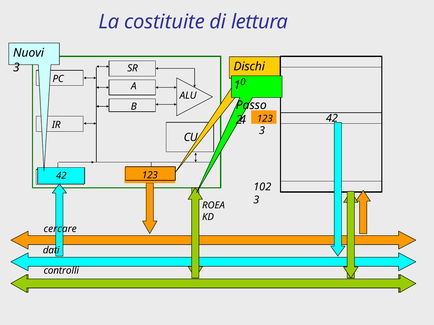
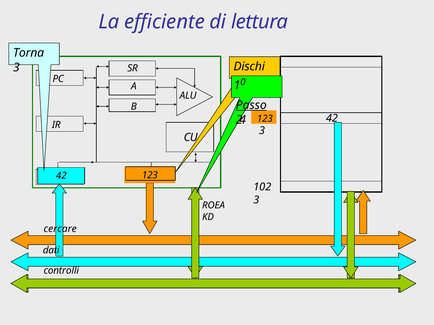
costituite: costituite -> efficiente
Nuovi: Nuovi -> Torna
Passo underline: none -> present
